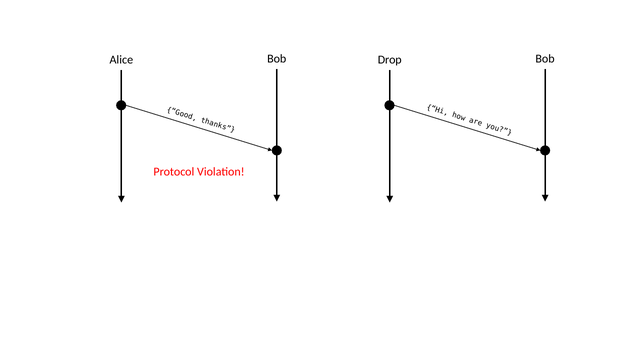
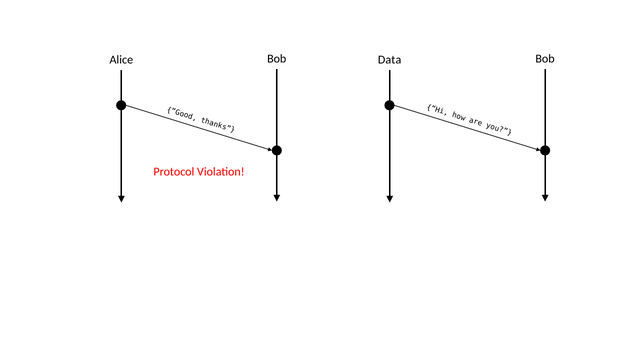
Drop: Drop -> Data
